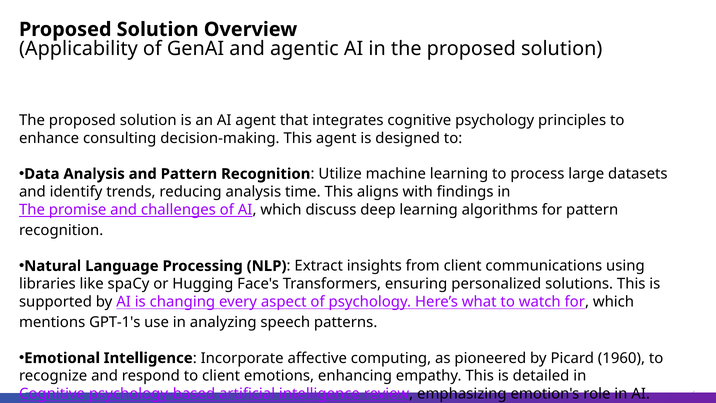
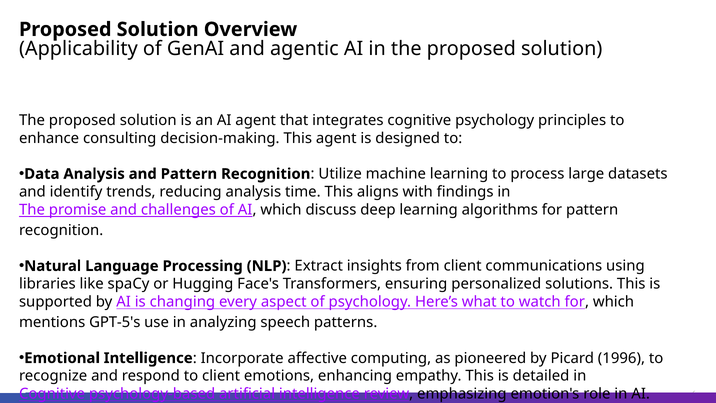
GPT-1's: GPT-1's -> GPT-5's
1960: 1960 -> 1996
